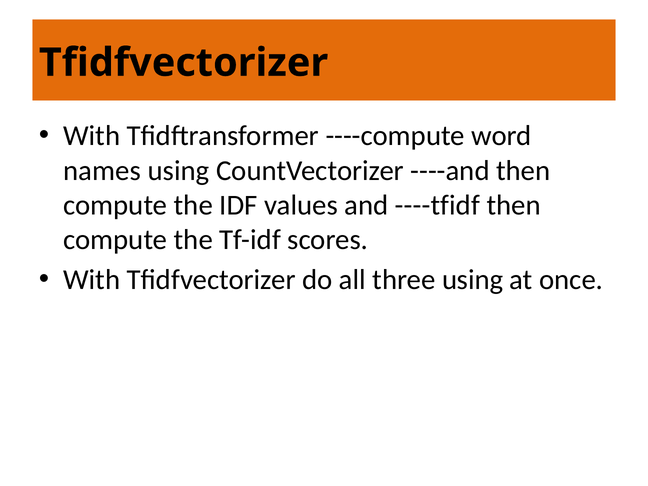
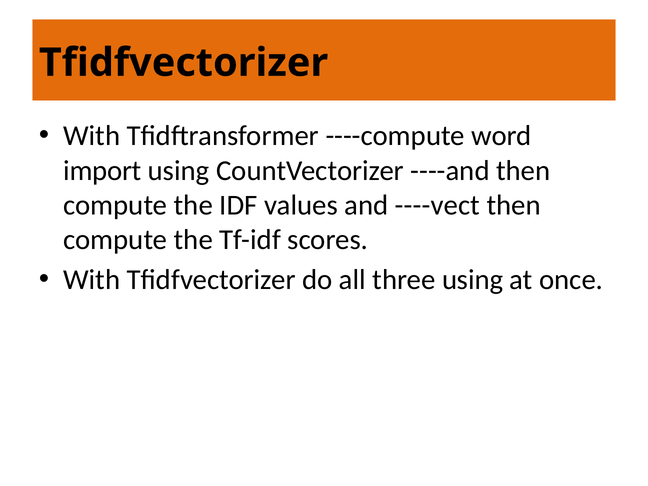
names: names -> import
----tfidf: ----tfidf -> ----vect
